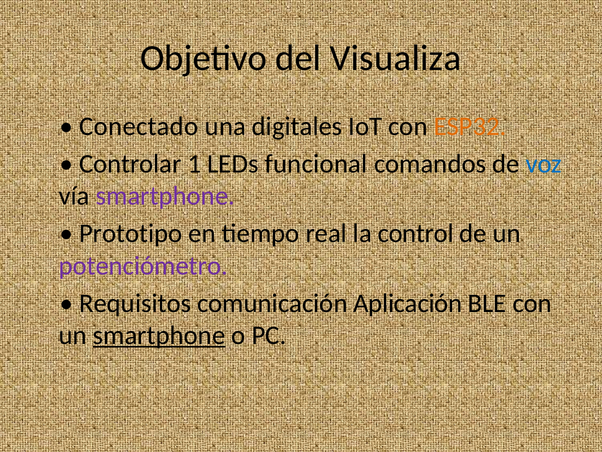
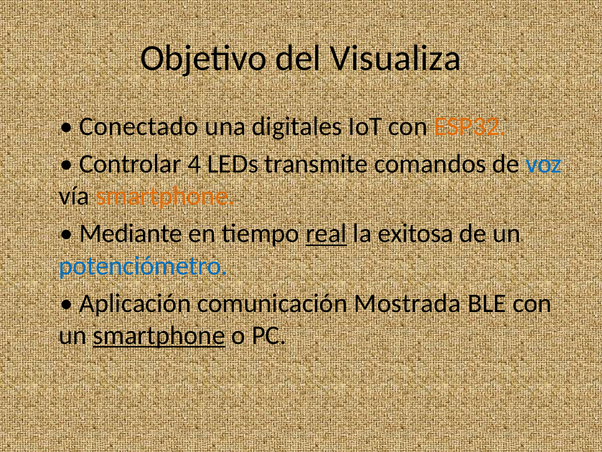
1: 1 -> 4
funcional: funcional -> transmite
smartphone at (165, 196) colour: purple -> orange
Prototipo: Prototipo -> Mediante
real underline: none -> present
control: control -> exitosa
potenciómetro colour: purple -> blue
Requisitos: Requisitos -> Aplicación
Aplicación: Aplicación -> Mostrada
